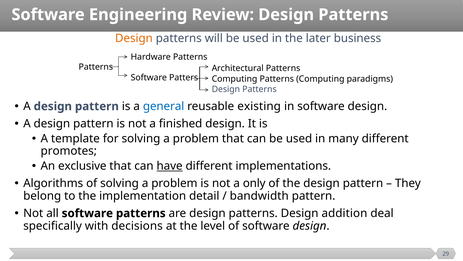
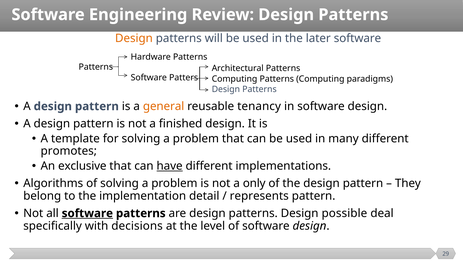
later business: business -> software
general colour: blue -> orange
existing: existing -> tenancy
bandwidth: bandwidth -> represents
software at (87, 213) underline: none -> present
addition: addition -> possible
